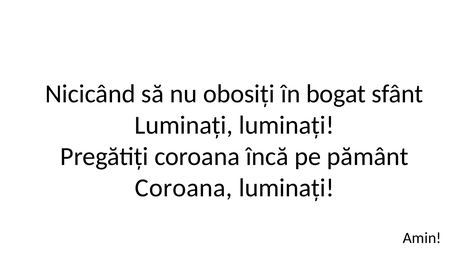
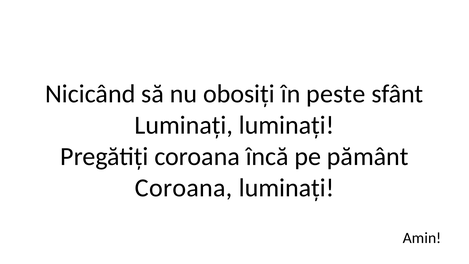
bogat: bogat -> peste
